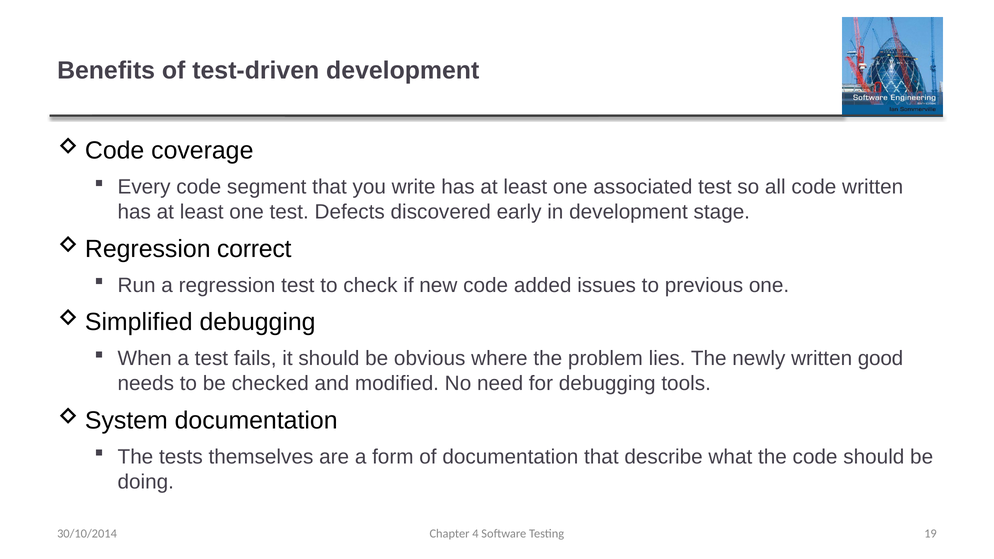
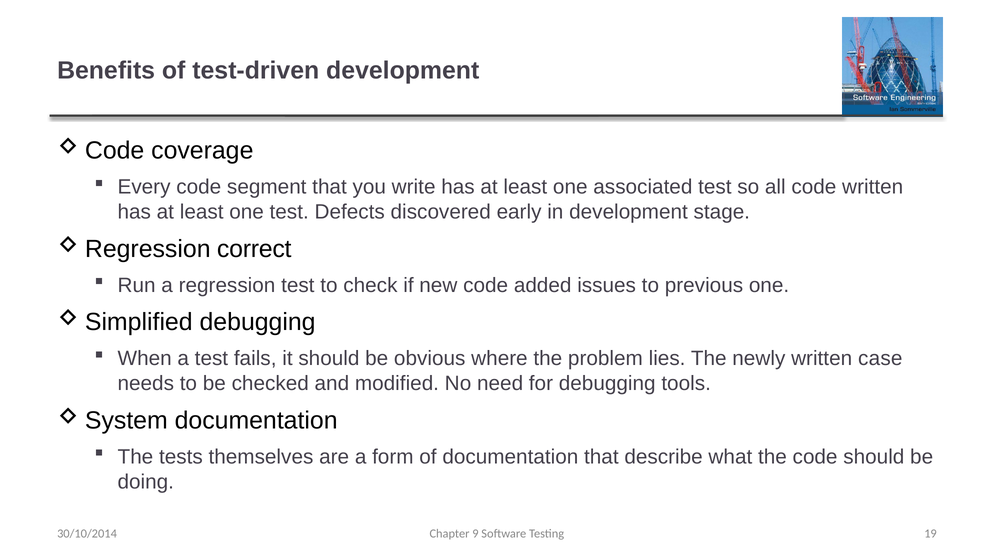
good: good -> case
4: 4 -> 9
